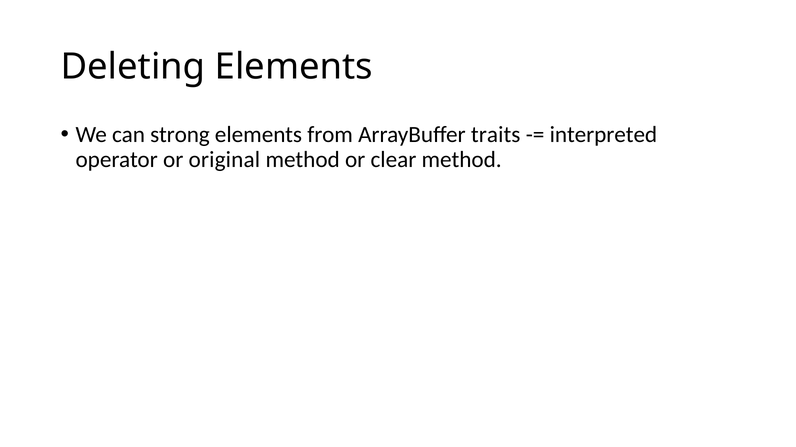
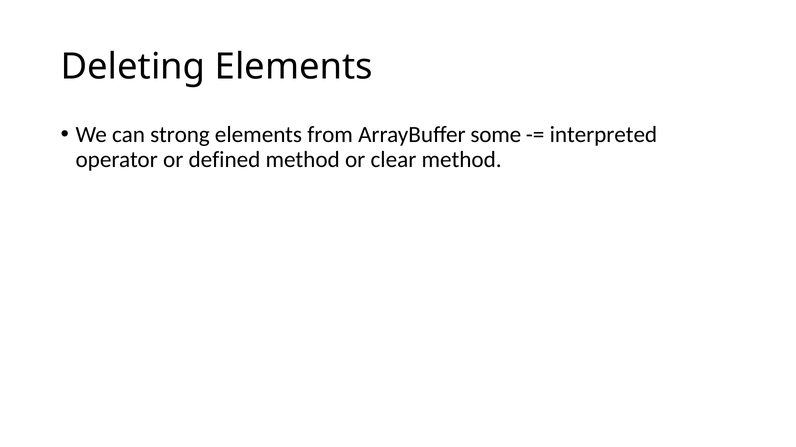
traits: traits -> some
original: original -> defined
